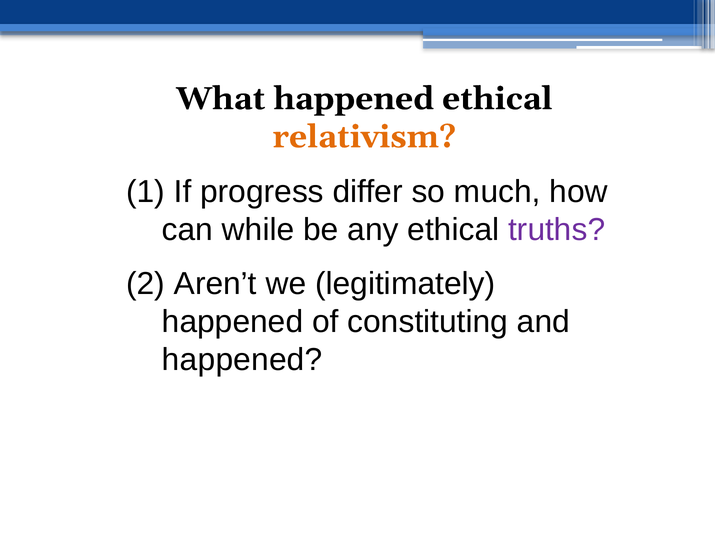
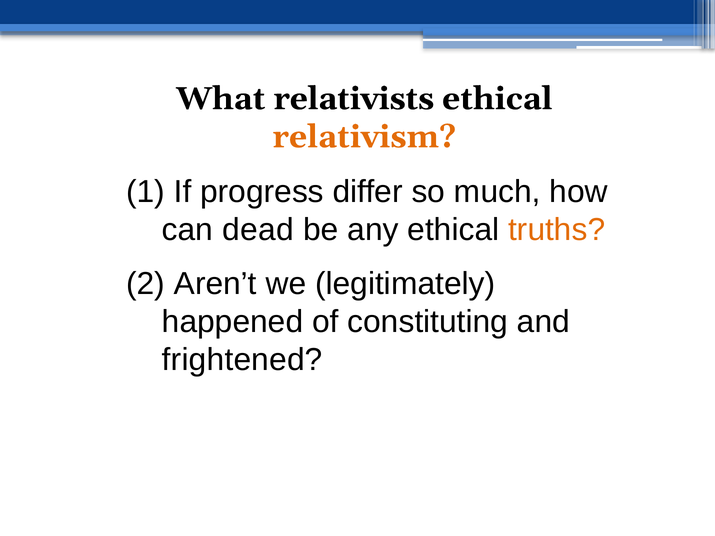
What happened: happened -> relativists
while: while -> dead
truths colour: purple -> orange
happened at (242, 360): happened -> frightened
